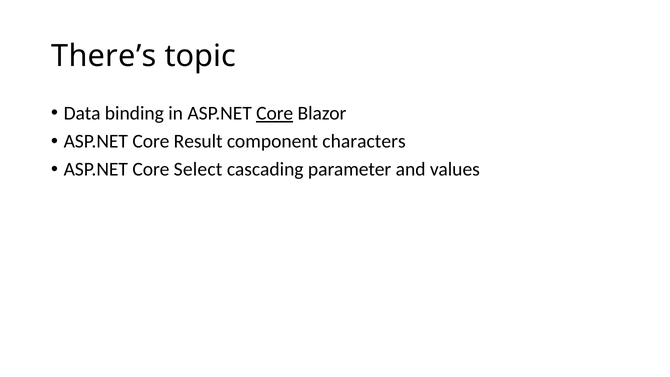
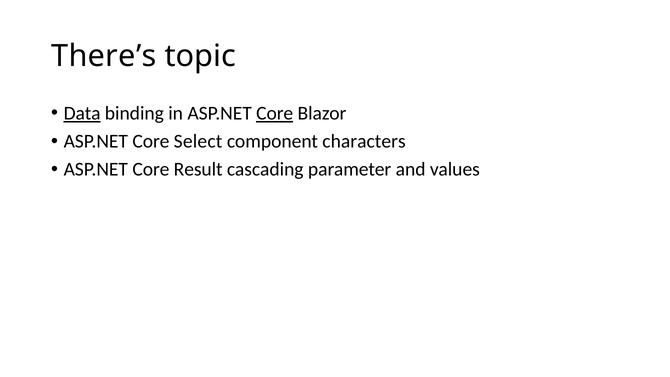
Data underline: none -> present
Result: Result -> Select
Select: Select -> Result
